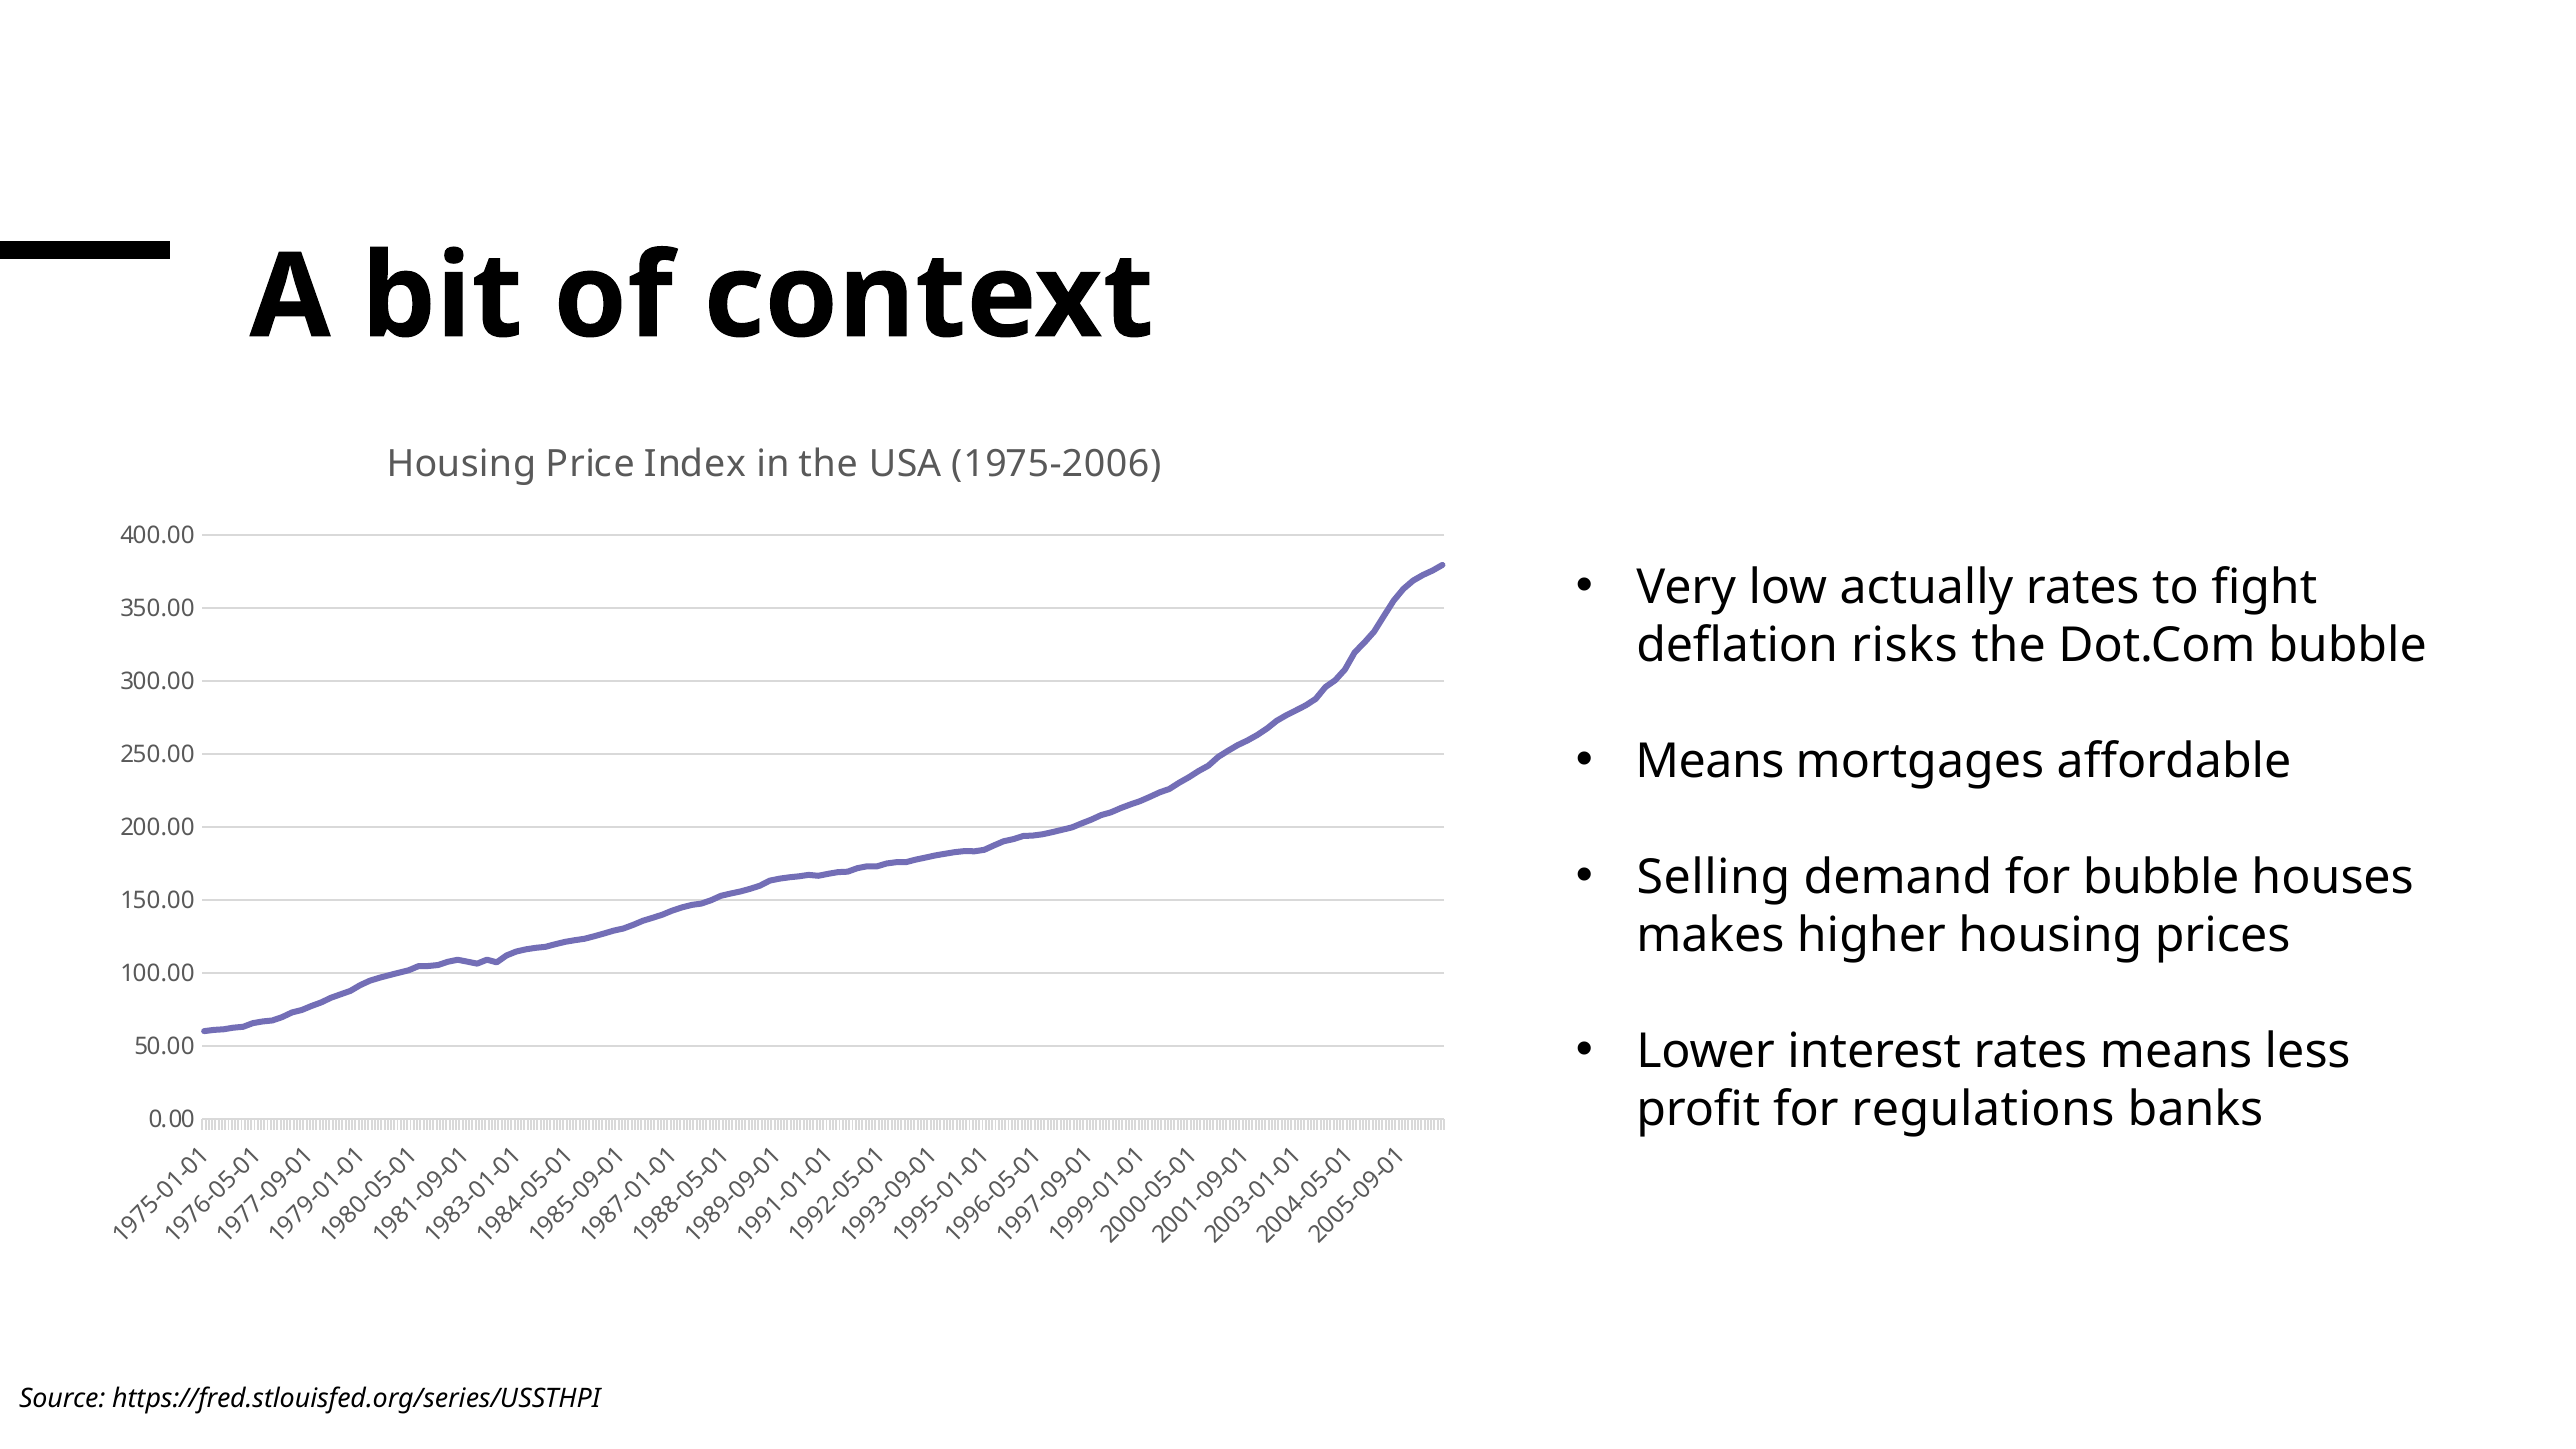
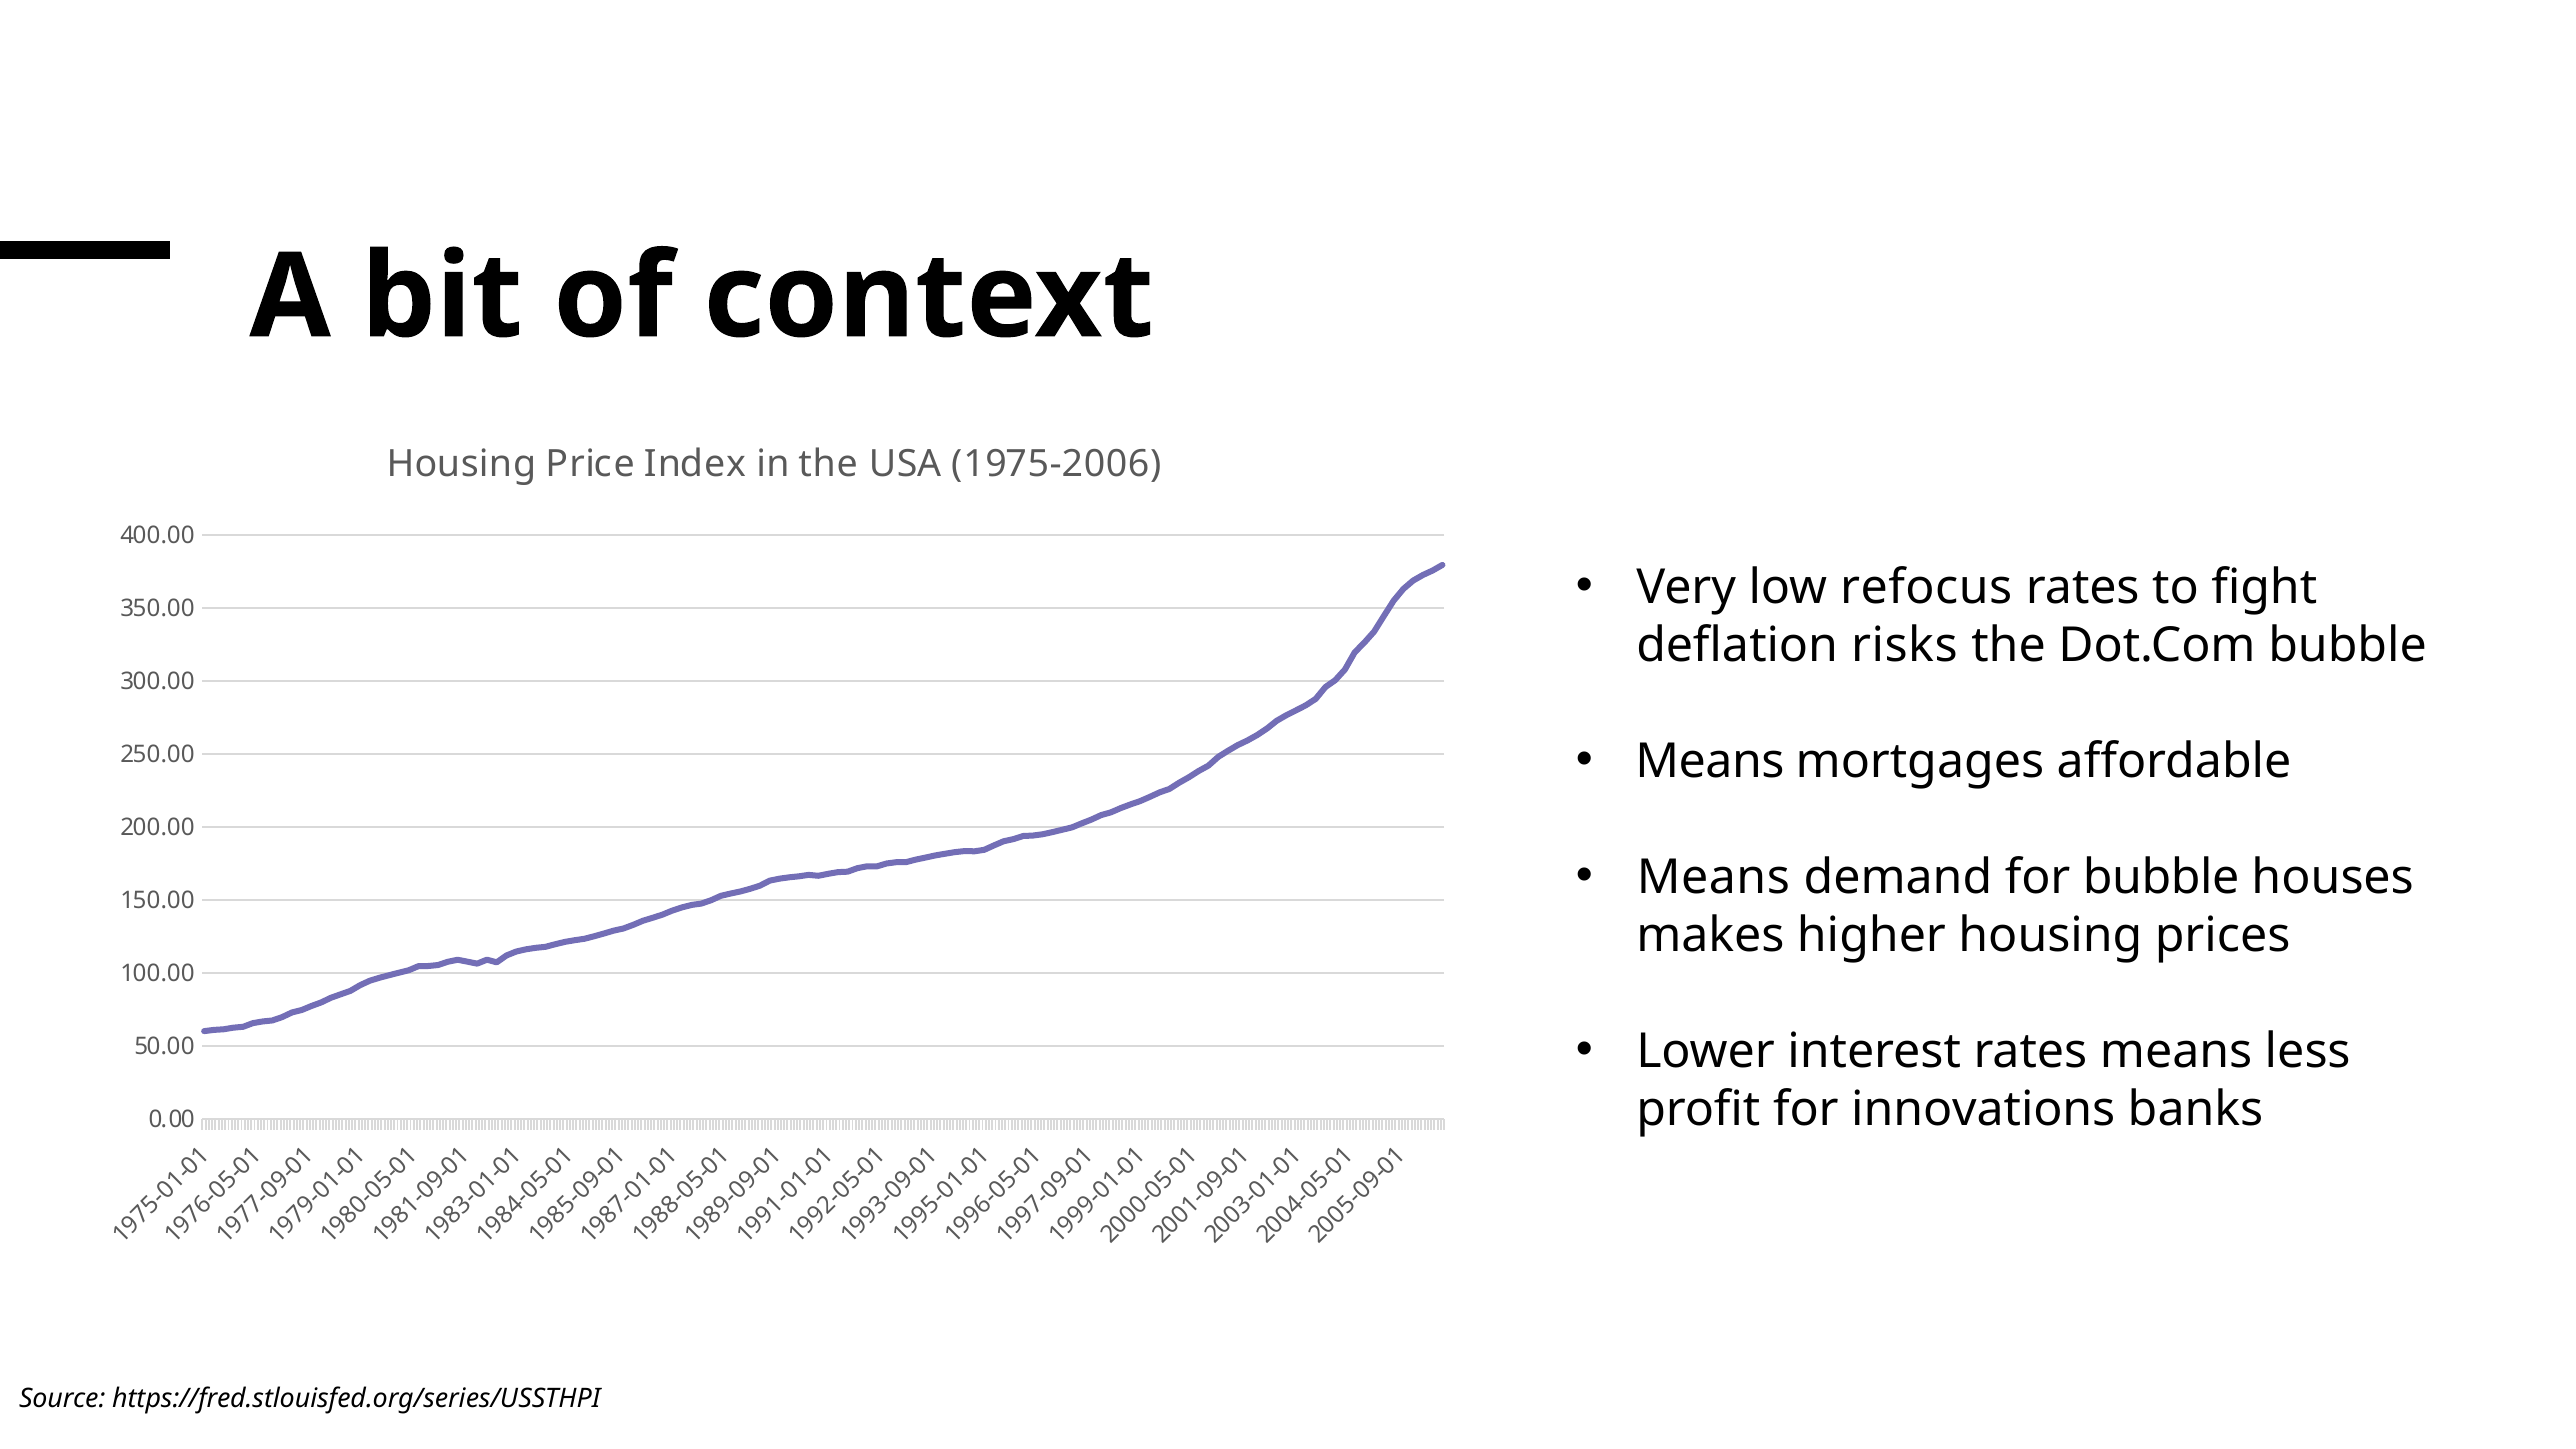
actually: actually -> refocus
Selling at (1713, 877): Selling -> Means
regulations: regulations -> innovations
